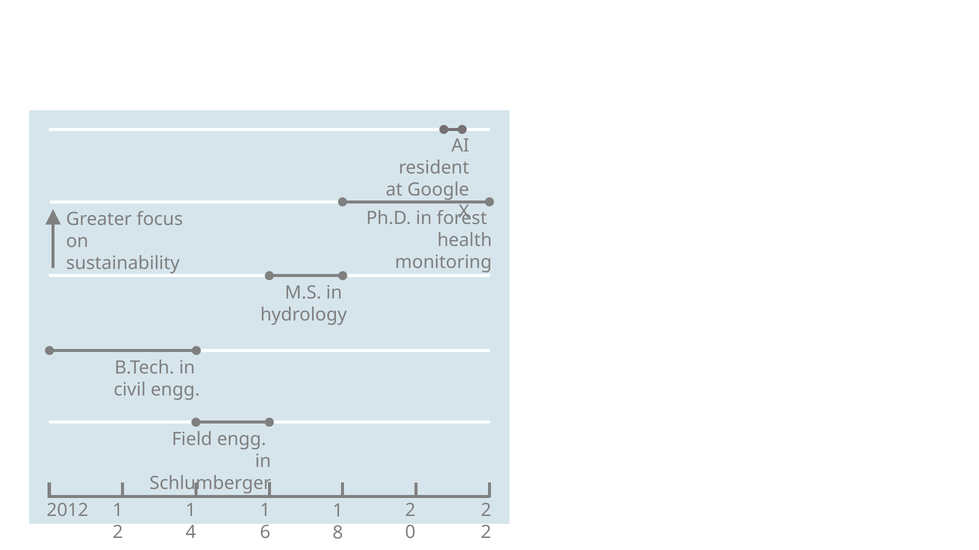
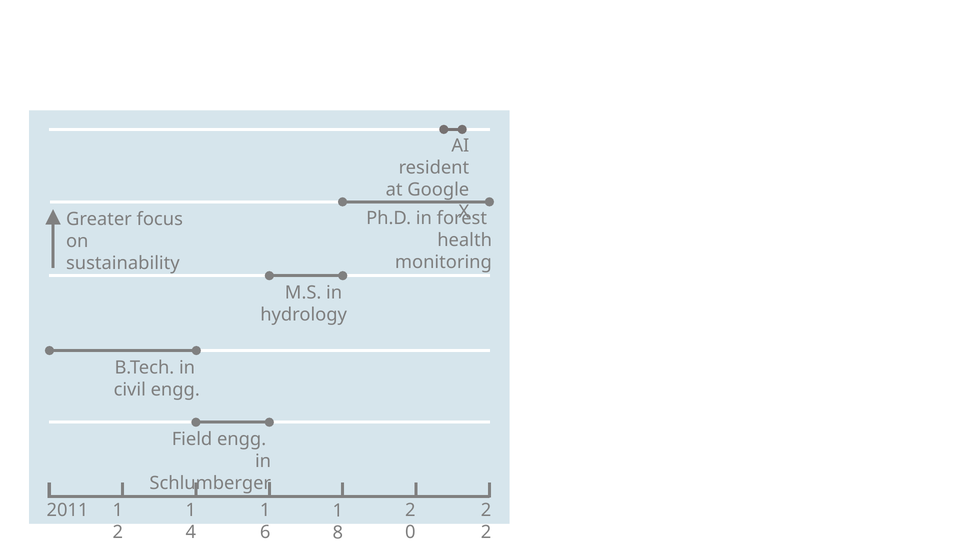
2012: 2012 -> 2011
